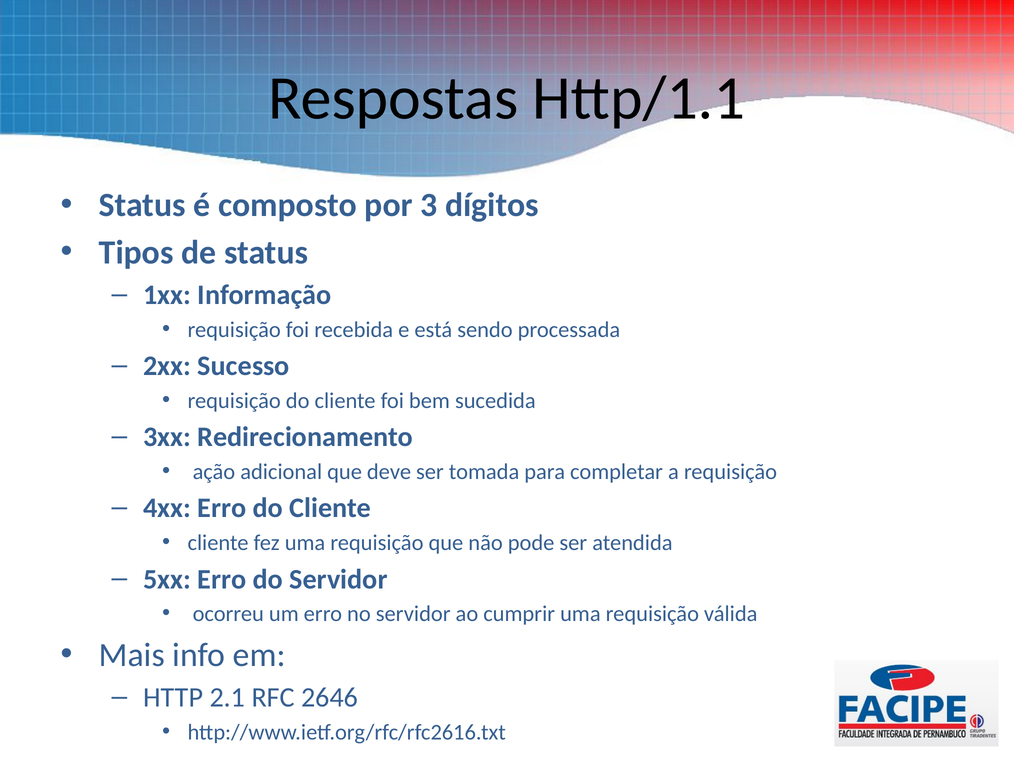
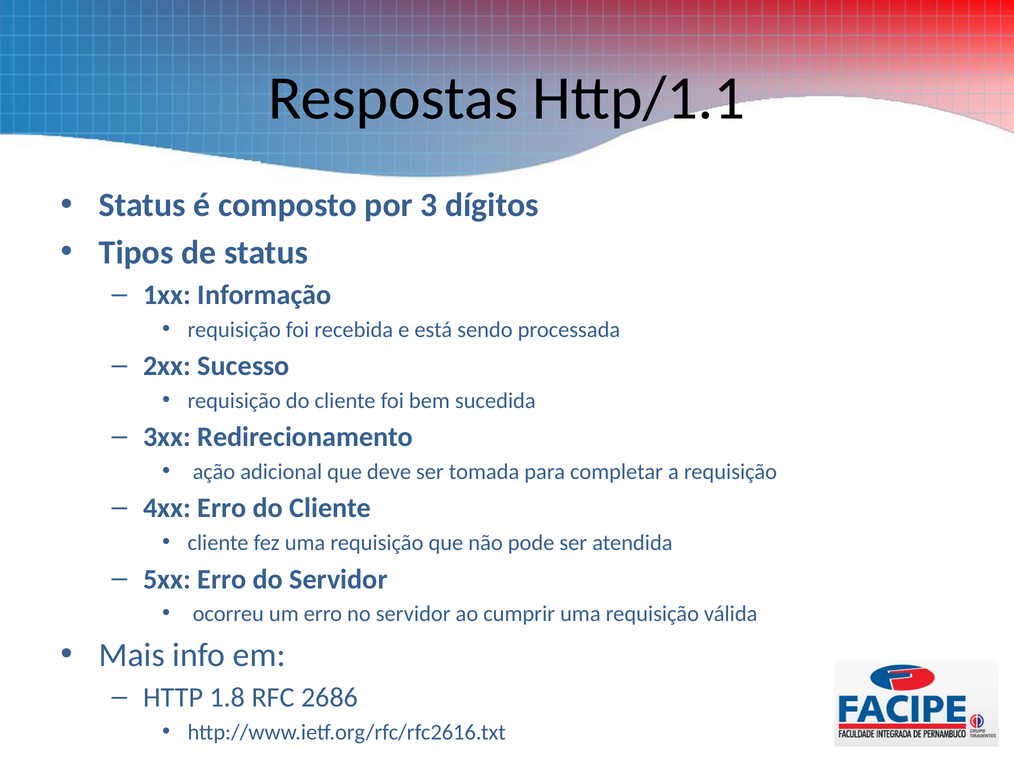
2.1: 2.1 -> 1.8
2646: 2646 -> 2686
